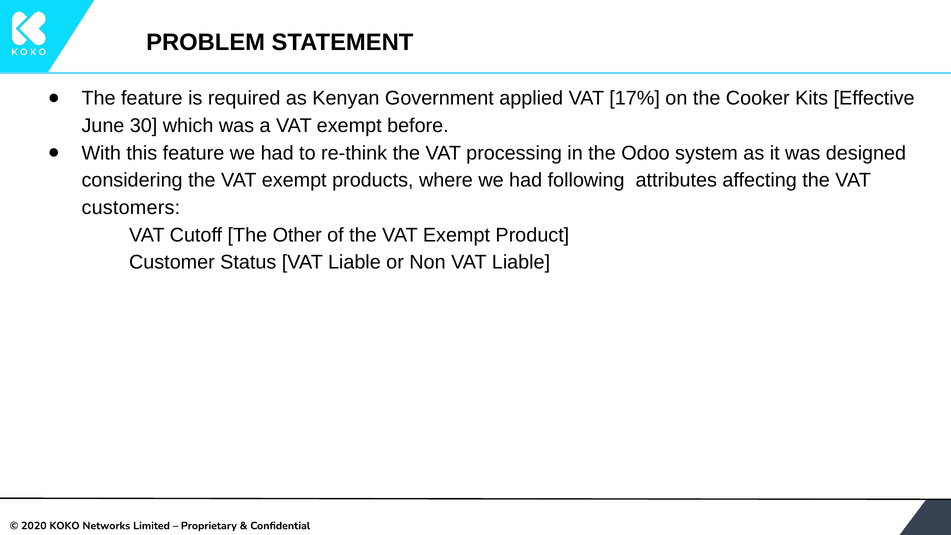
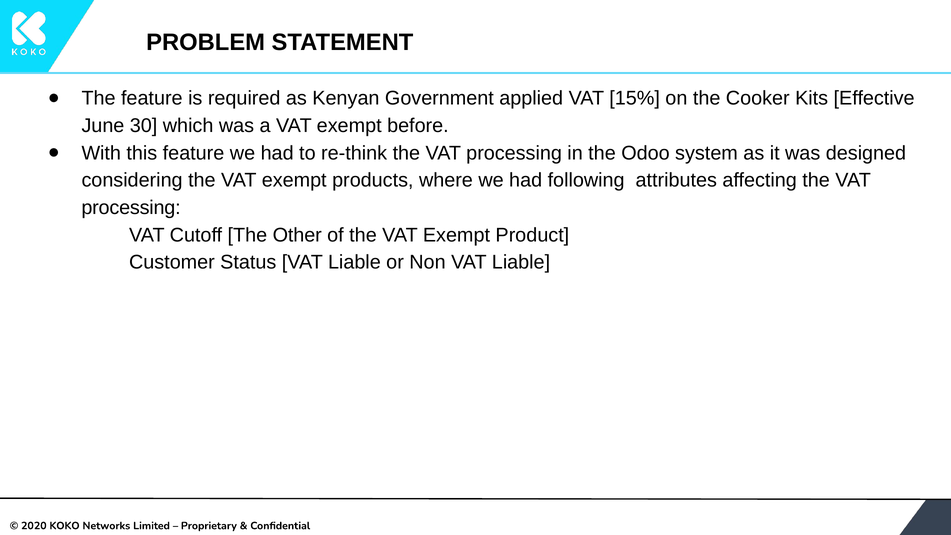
17%: 17% -> 15%
customers at (131, 208): customers -> processing
